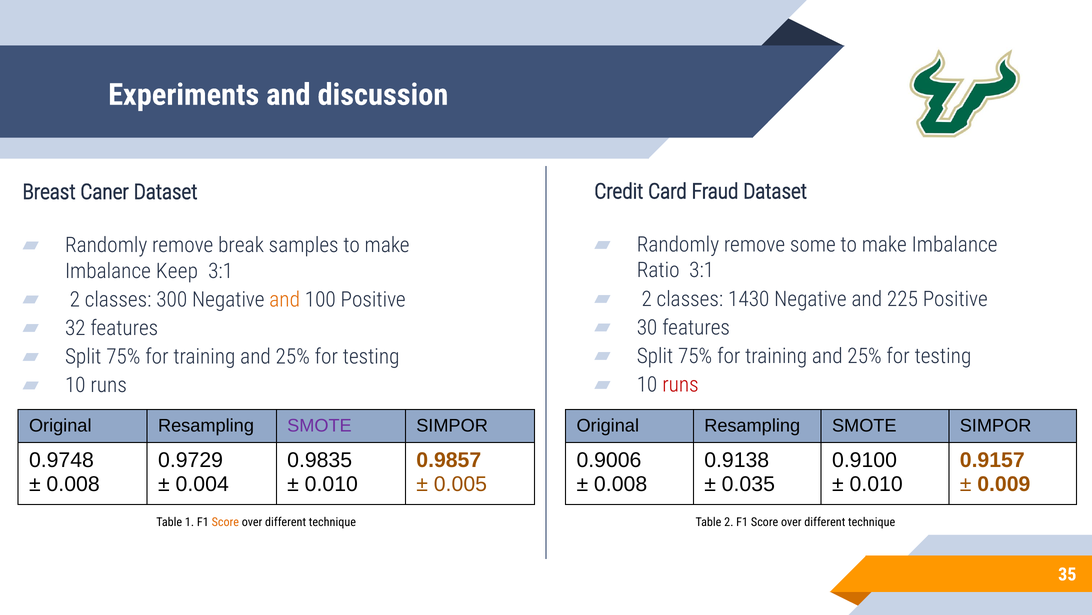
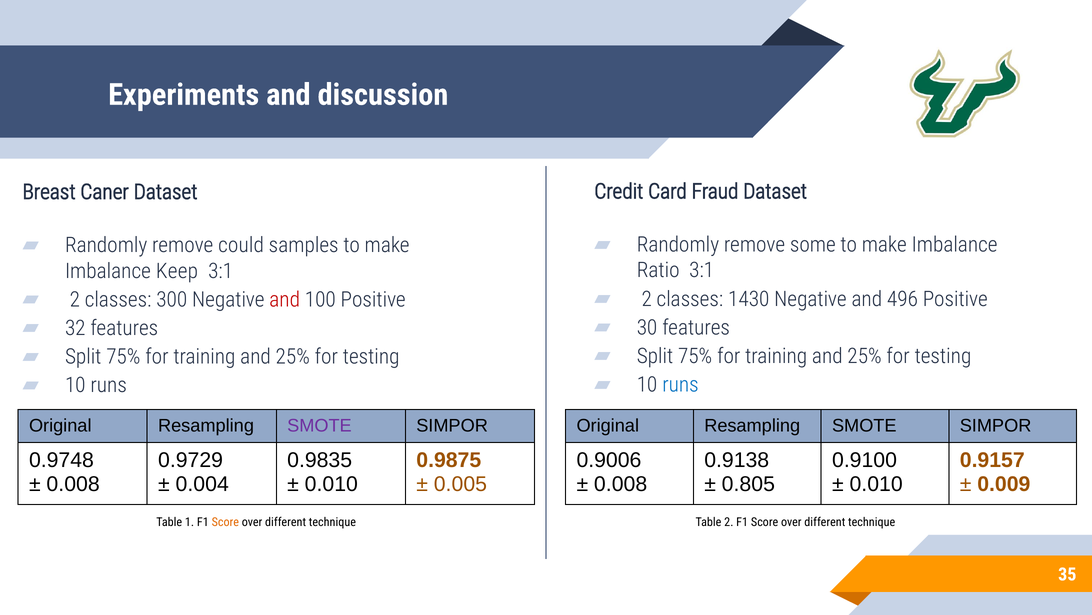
break: break -> could
225: 225 -> 496
and at (285, 299) colour: orange -> red
runs at (680, 384) colour: red -> blue
0.9857: 0.9857 -> 0.9875
0.035: 0.035 -> 0.805
